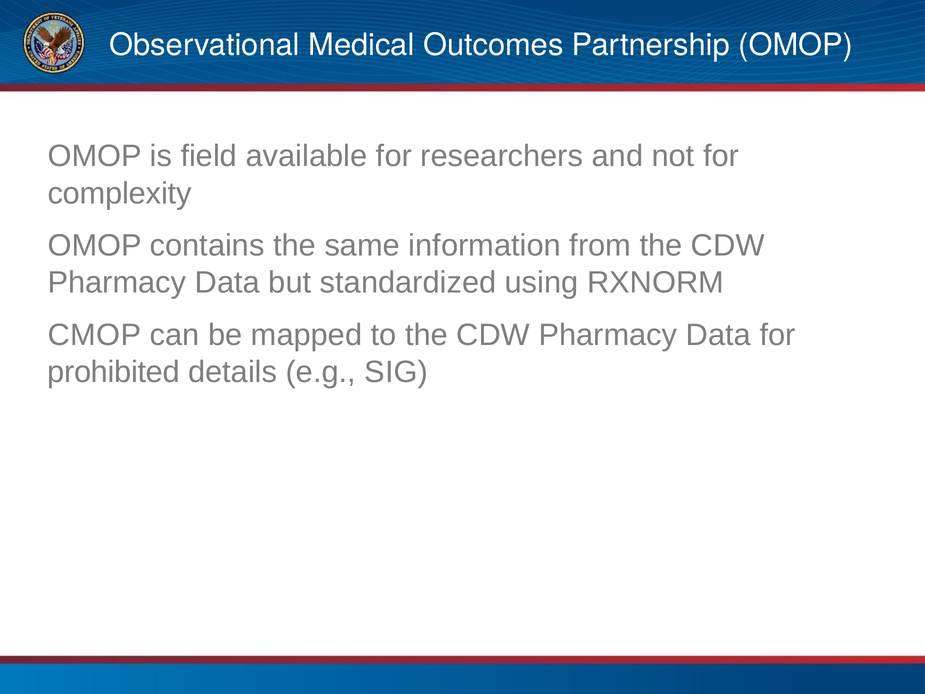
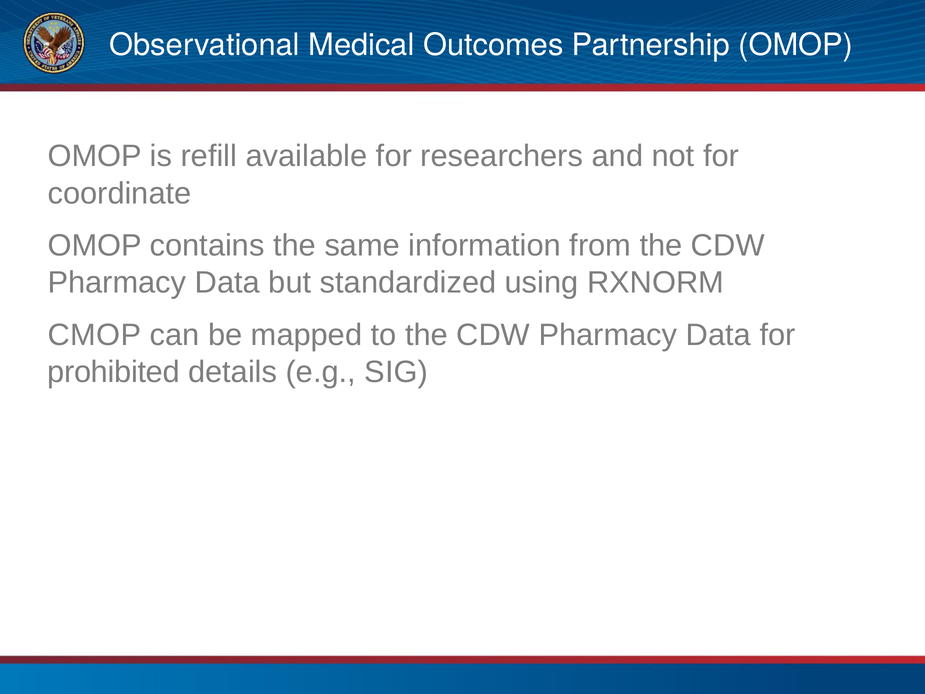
field: field -> refill
complexity: complexity -> coordinate
